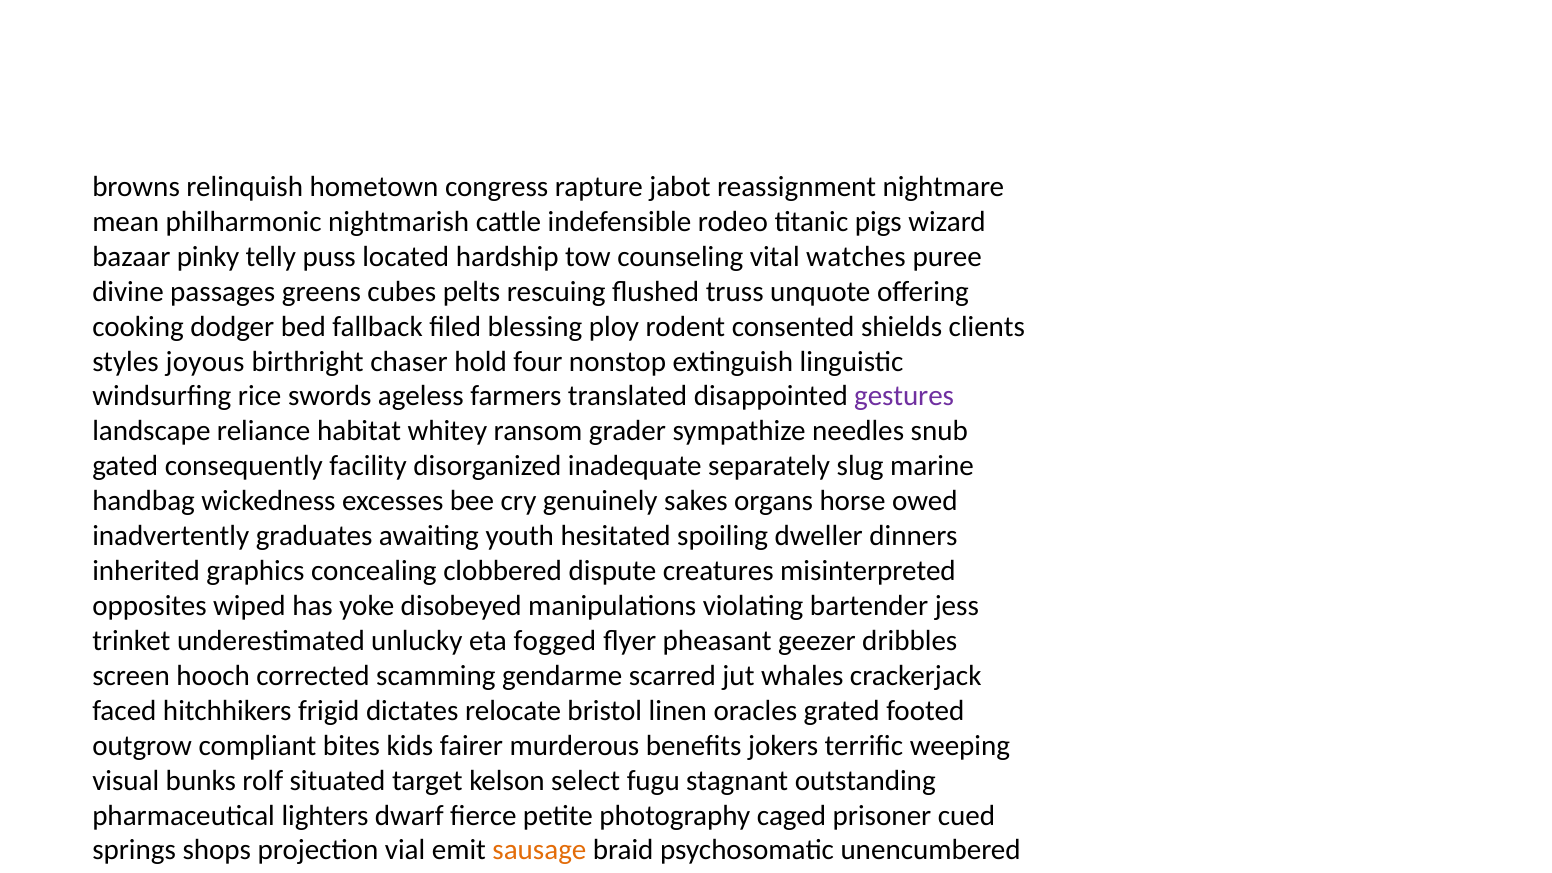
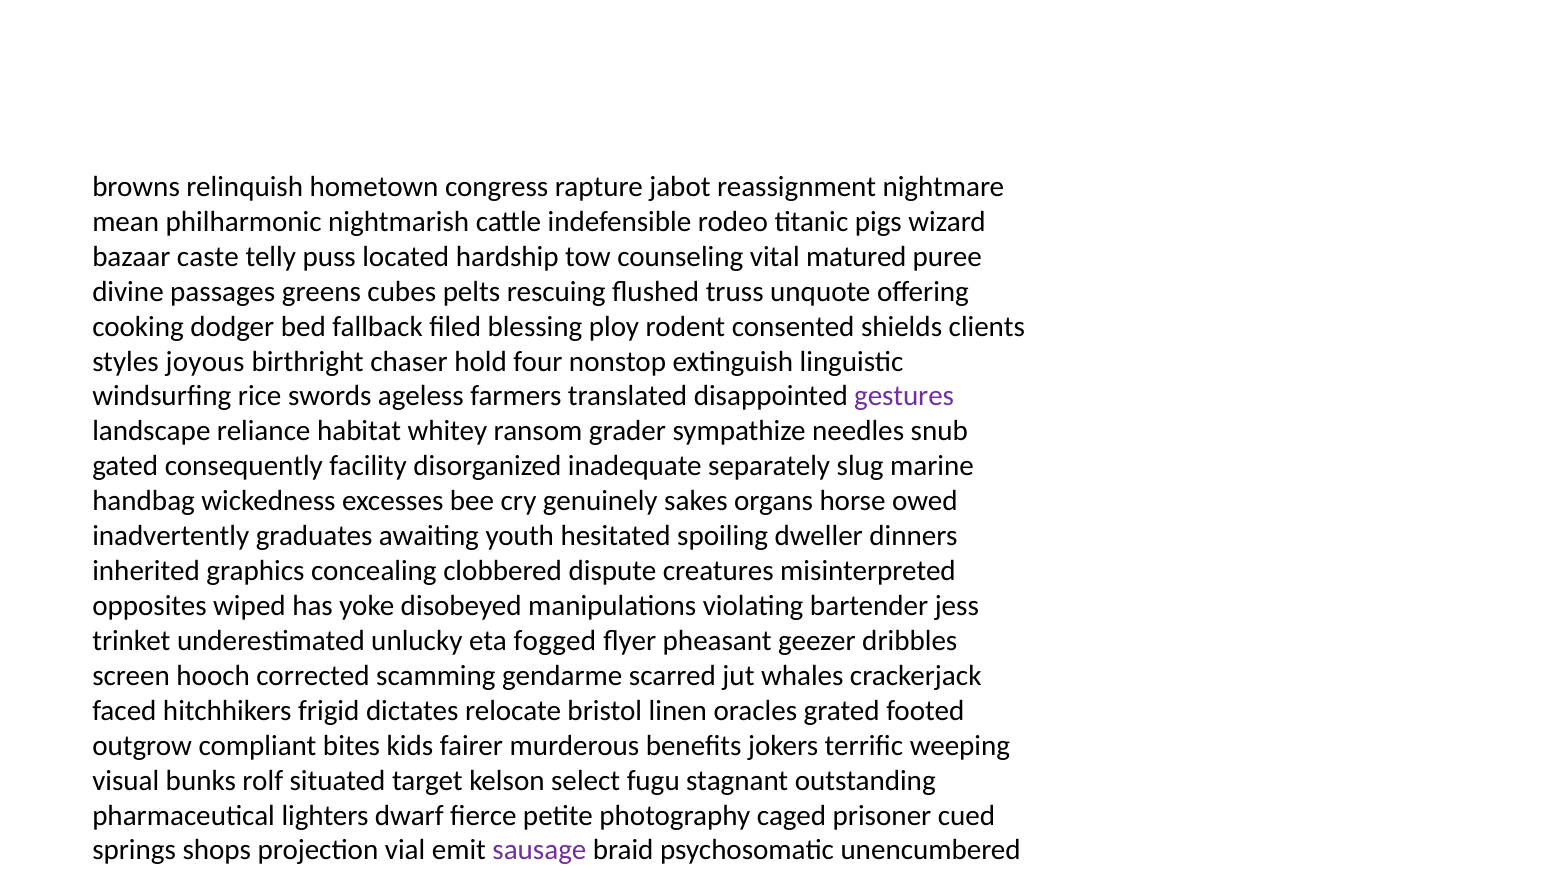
pinky: pinky -> caste
watches: watches -> matured
sausage colour: orange -> purple
